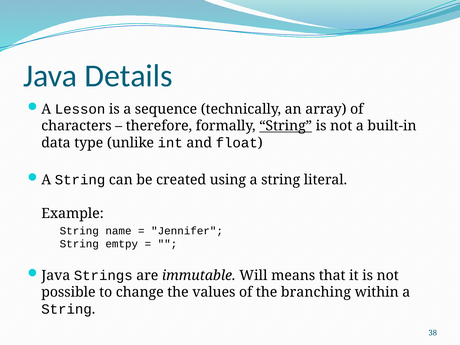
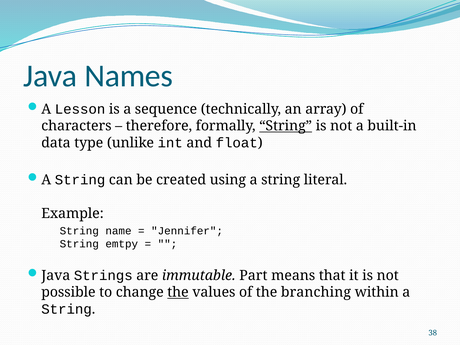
Details: Details -> Names
Will: Will -> Part
the at (178, 292) underline: none -> present
